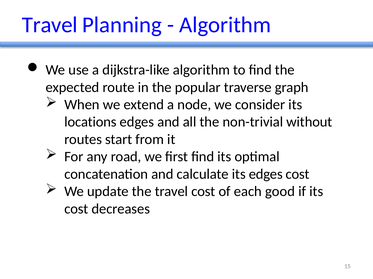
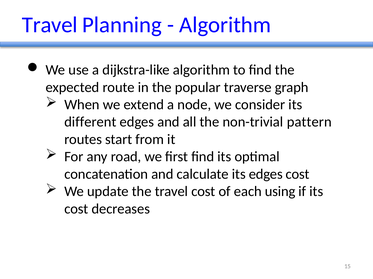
locations: locations -> different
without: without -> pattern
good: good -> using
